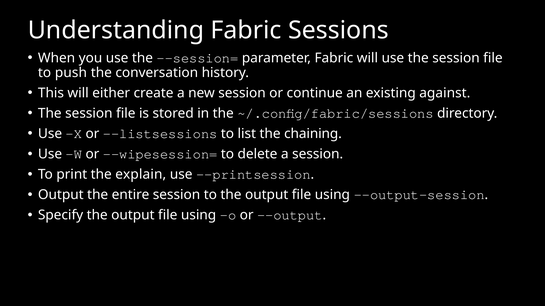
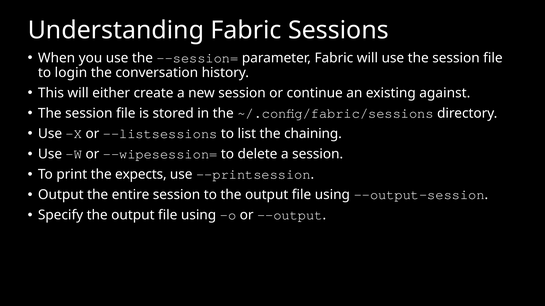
push: push -> login
explain: explain -> expects
